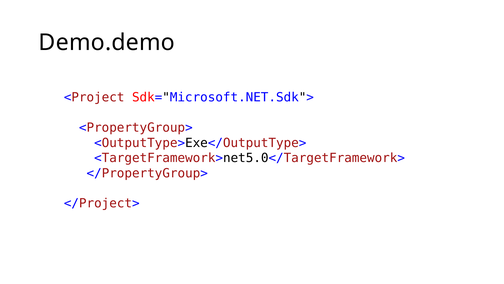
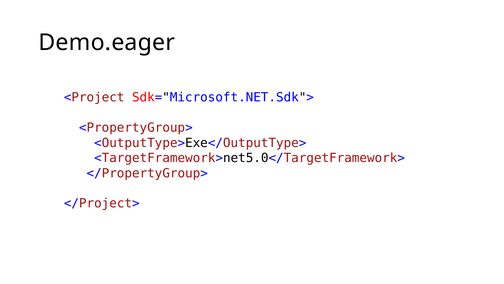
Demo.demo: Demo.demo -> Demo.eager
